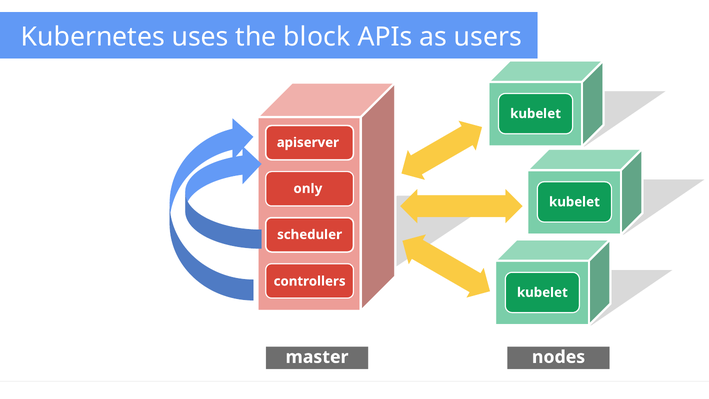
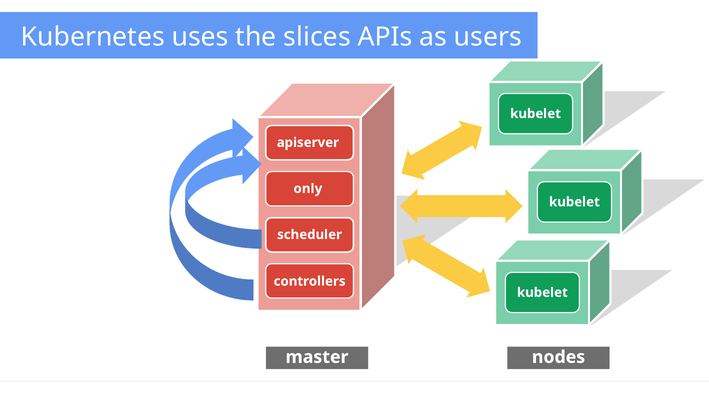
block: block -> slices
